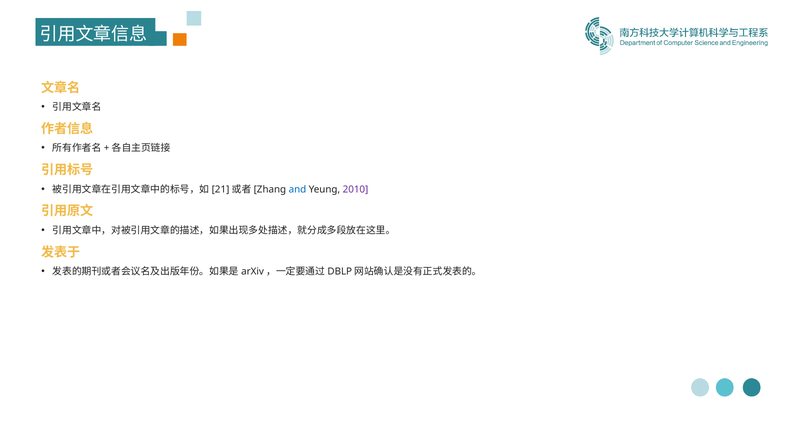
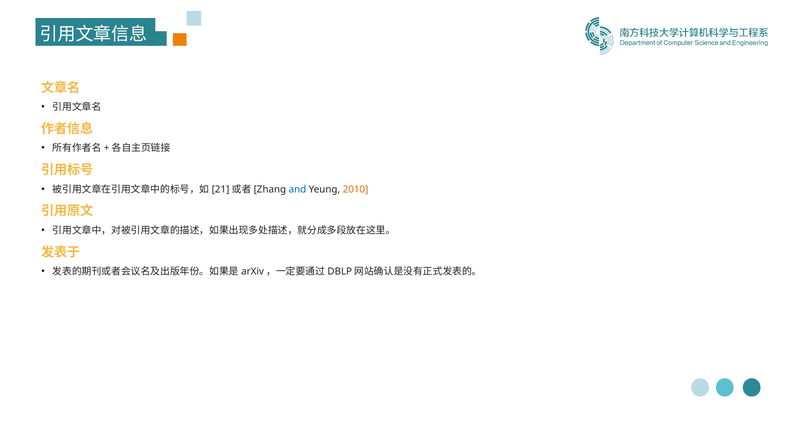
2010 colour: purple -> orange
